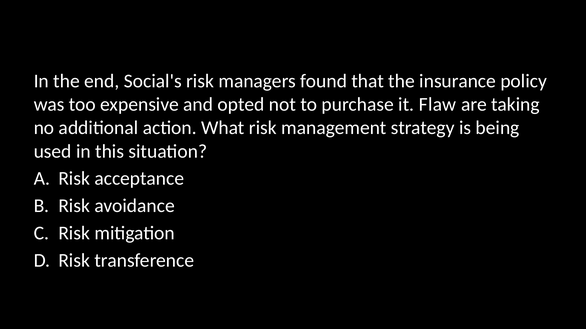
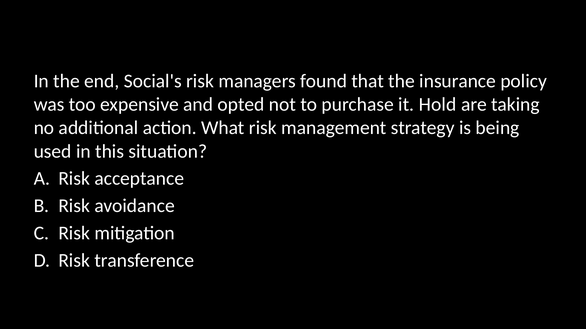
Flaw: Flaw -> Hold
